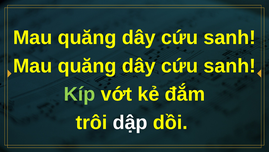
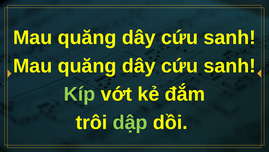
dập colour: white -> light green
